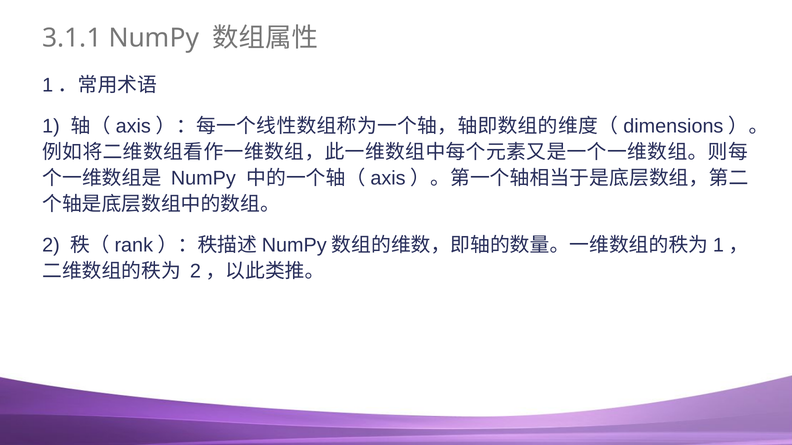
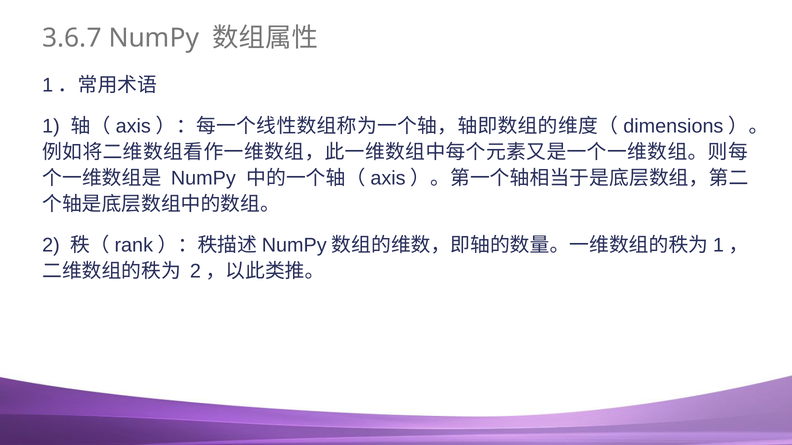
3.1.1: 3.1.1 -> 3.6.7
